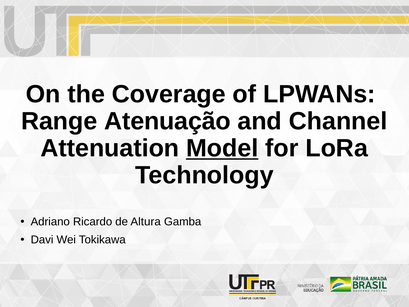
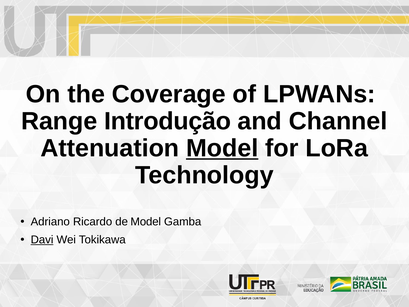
Atenuação: Atenuação -> Introdução
de Altura: Altura -> Model
Davi underline: none -> present
